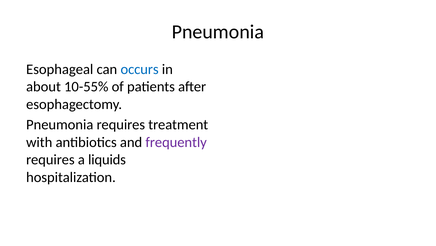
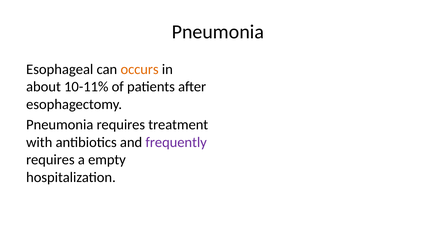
occurs colour: blue -> orange
10-55%: 10-55% -> 10-11%
liquids: liquids -> empty
